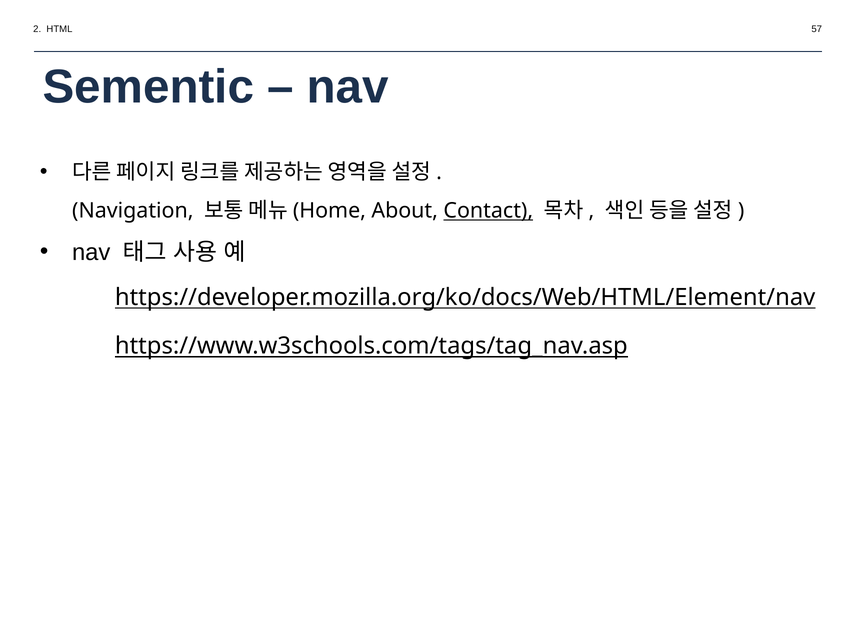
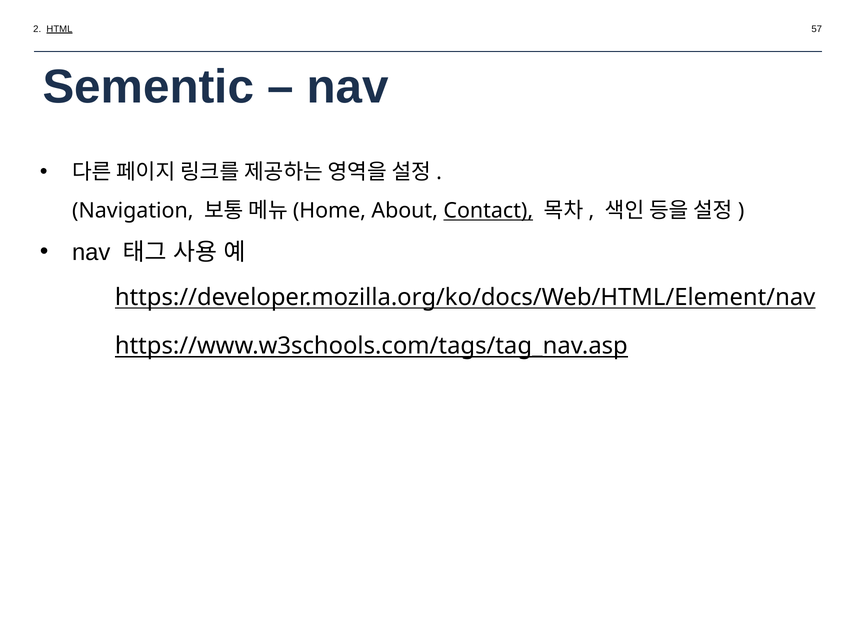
HTML underline: none -> present
